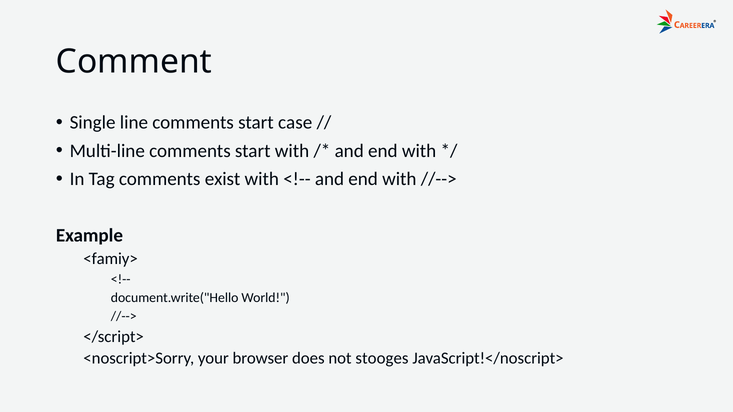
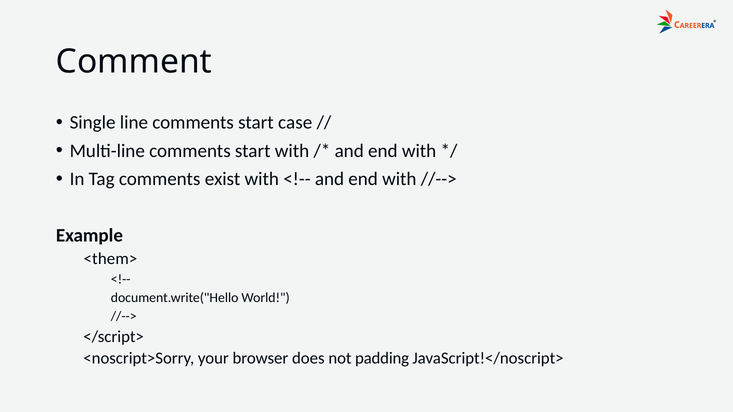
<famiy>: <famiy> -> <them>
stooges: stooges -> padding
